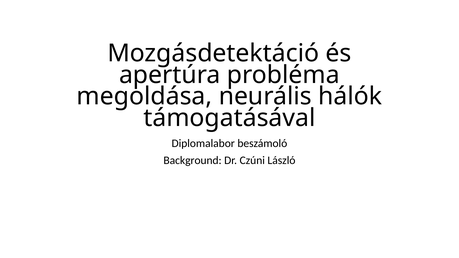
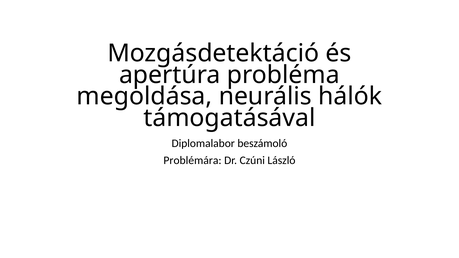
Background: Background -> Problémára
